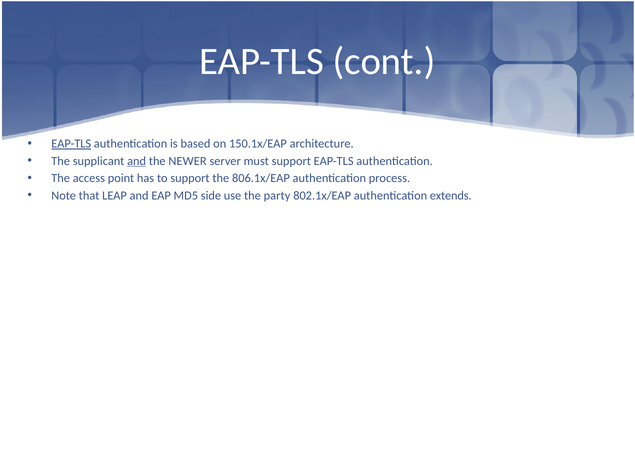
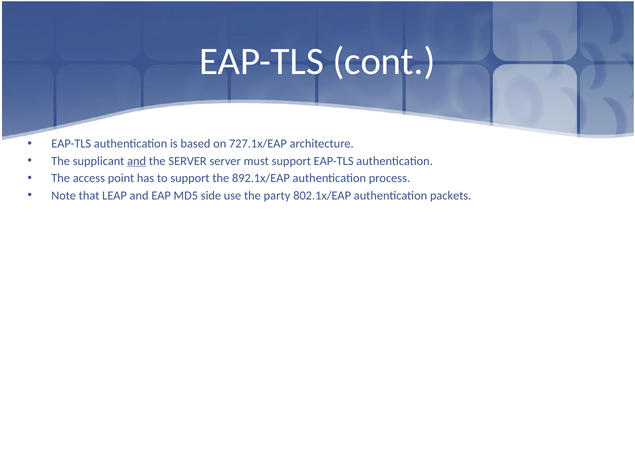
EAP-TLS at (71, 144) underline: present -> none
150.1x/EAP: 150.1x/EAP -> 727.1x/EAP
the NEWER: NEWER -> SERVER
806.1x/EAP: 806.1x/EAP -> 892.1x/EAP
extends: extends -> packets
